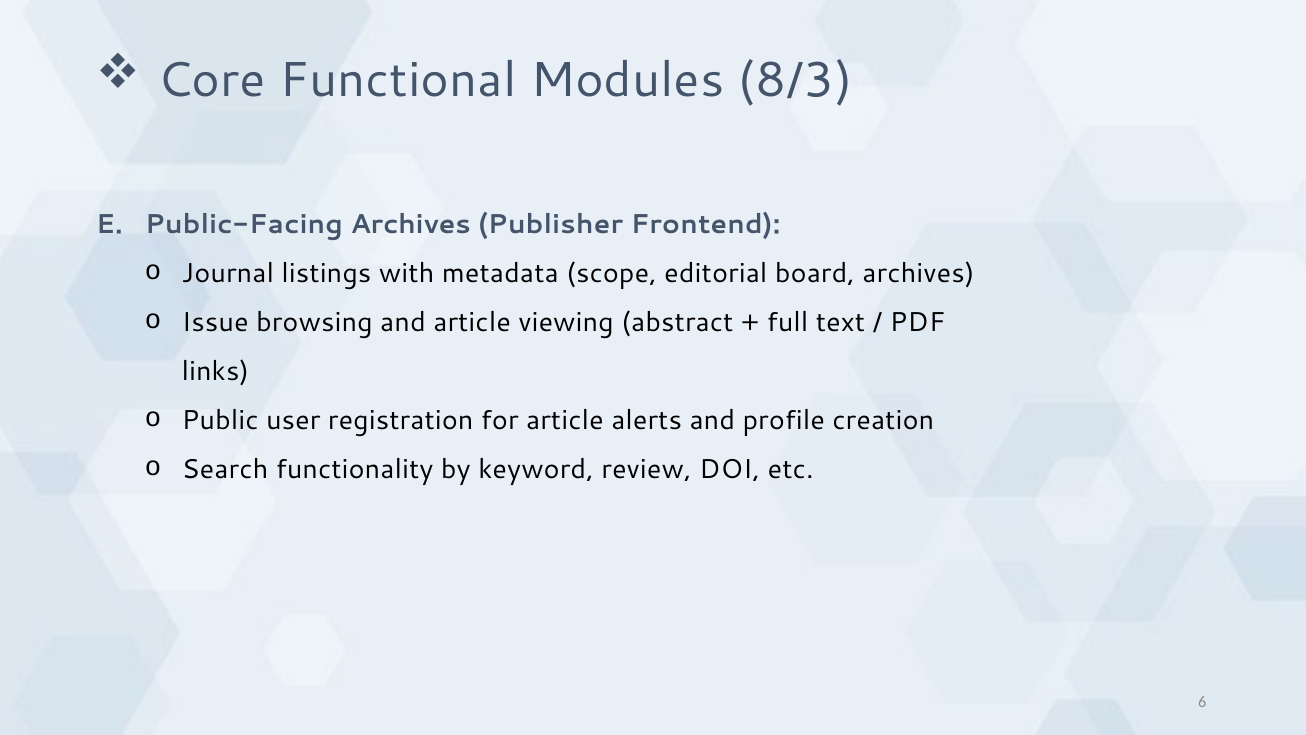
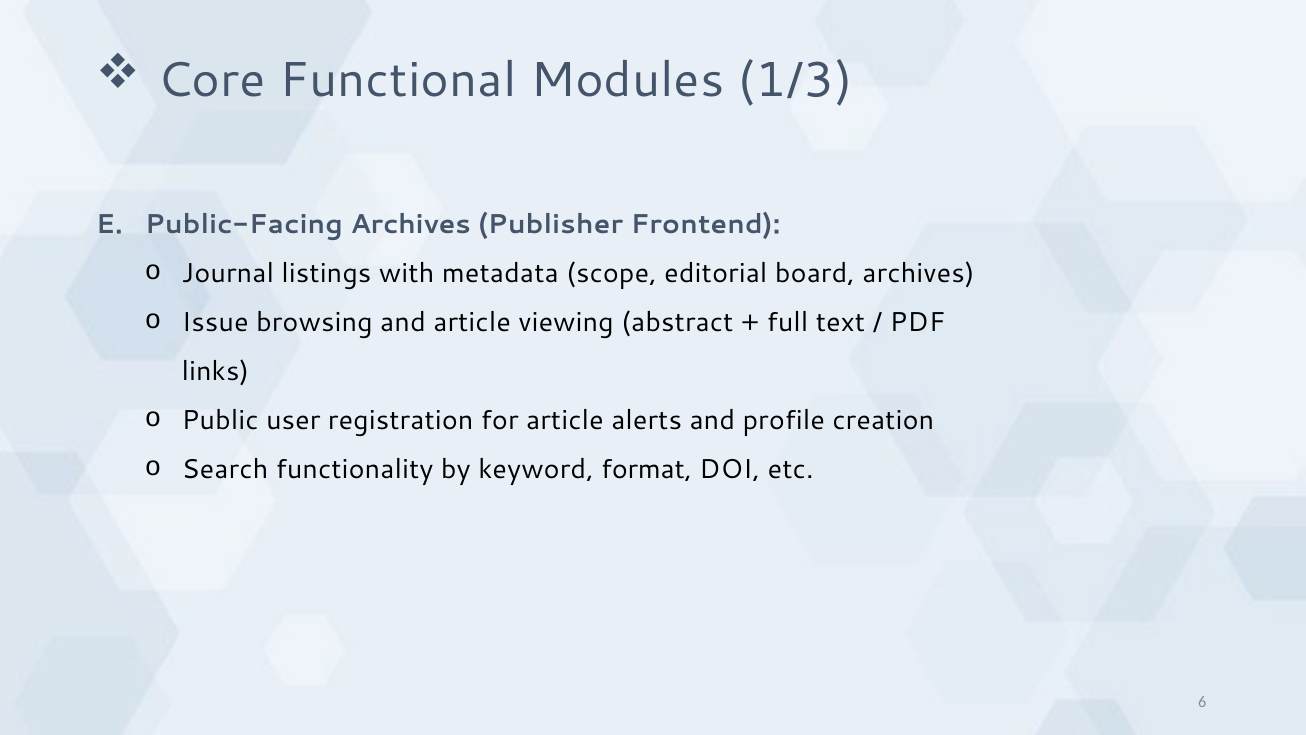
8/3: 8/3 -> 1/3
review: review -> format
